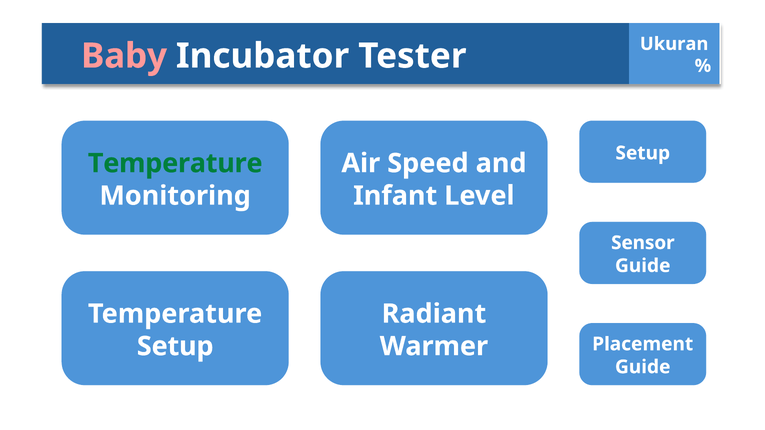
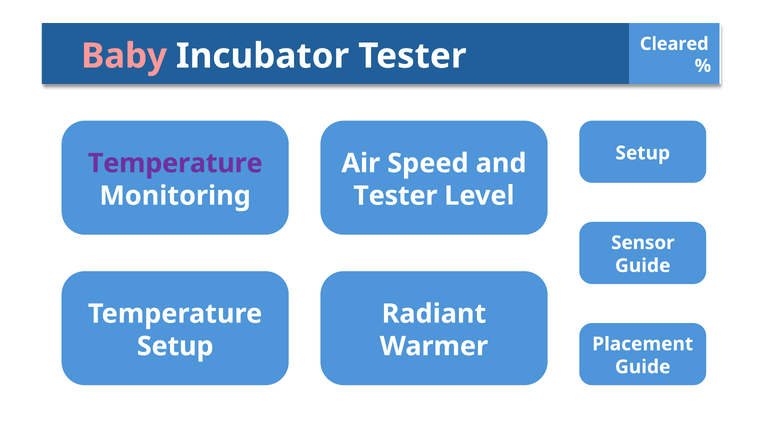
Ukuran: Ukuran -> Cleared
Temperature at (175, 163) colour: green -> purple
Infant at (395, 196): Infant -> Tester
